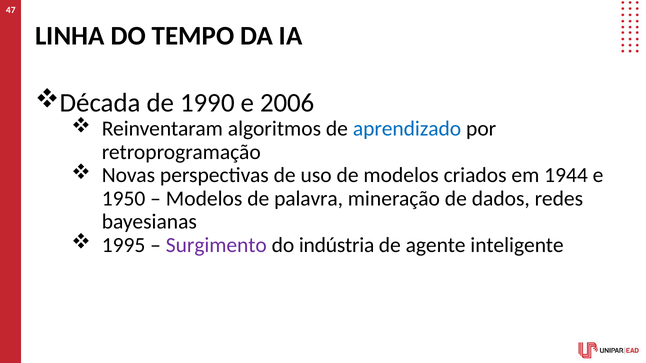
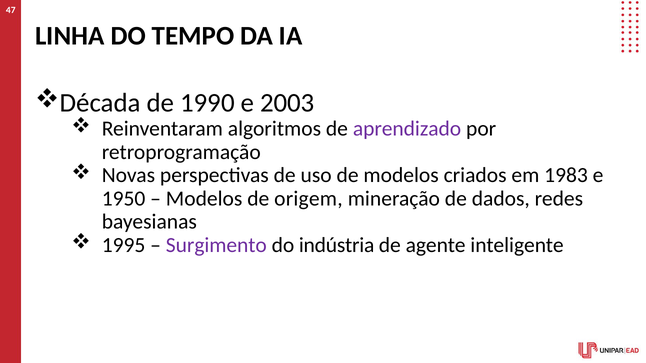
2006: 2006 -> 2003
aprendizado colour: blue -> purple
1944: 1944 -> 1983
palavra: palavra -> origem
